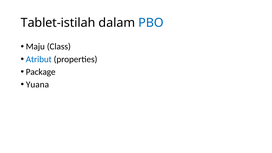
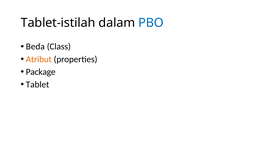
Maju: Maju -> Beda
Atribut colour: blue -> orange
Yuana: Yuana -> Tablet
